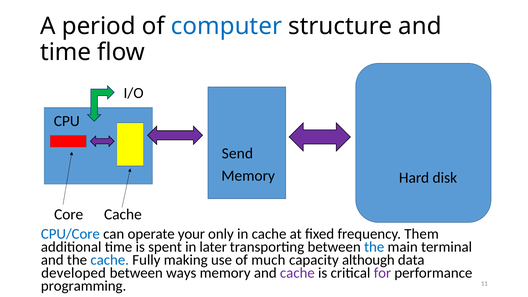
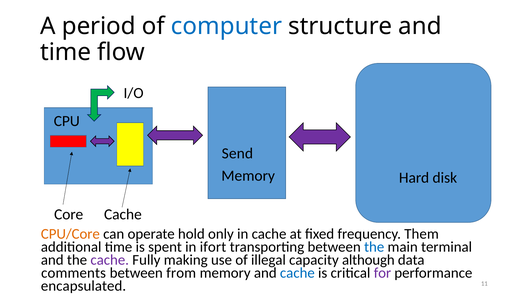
CPU/Core colour: blue -> orange
your: your -> hold
later: later -> ifort
cache at (110, 260) colour: blue -> purple
much: much -> illegal
developed: developed -> comments
ways: ways -> from
cache at (297, 273) colour: purple -> blue
programming: programming -> encapsulated
